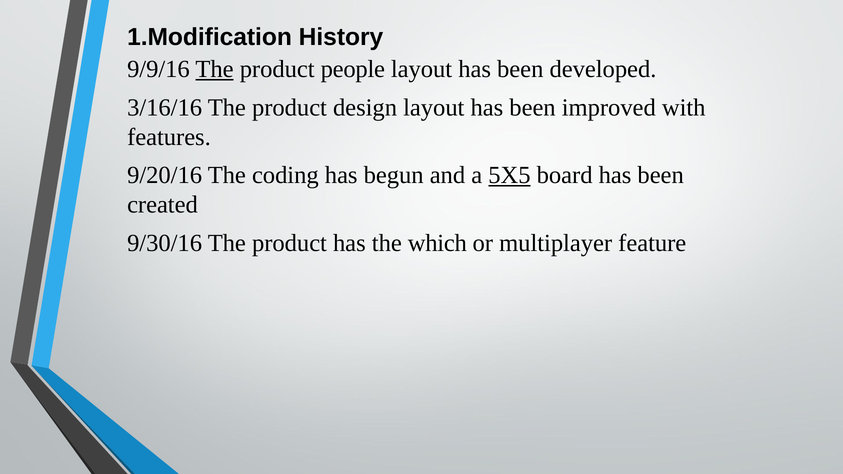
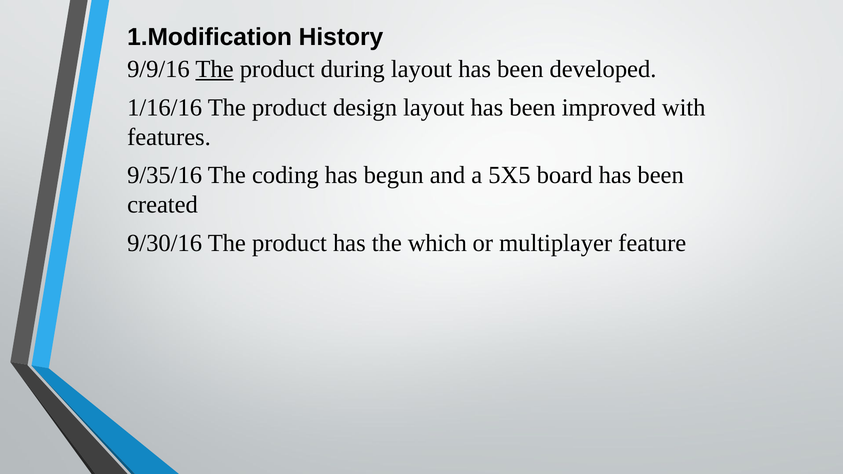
people: people -> during
3/16/16: 3/16/16 -> 1/16/16
9/20/16: 9/20/16 -> 9/35/16
5X5 underline: present -> none
